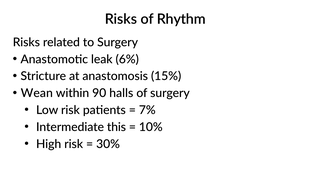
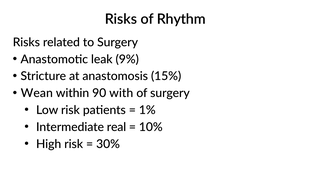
6%: 6% -> 9%
halls: halls -> with
7%: 7% -> 1%
this: this -> real
